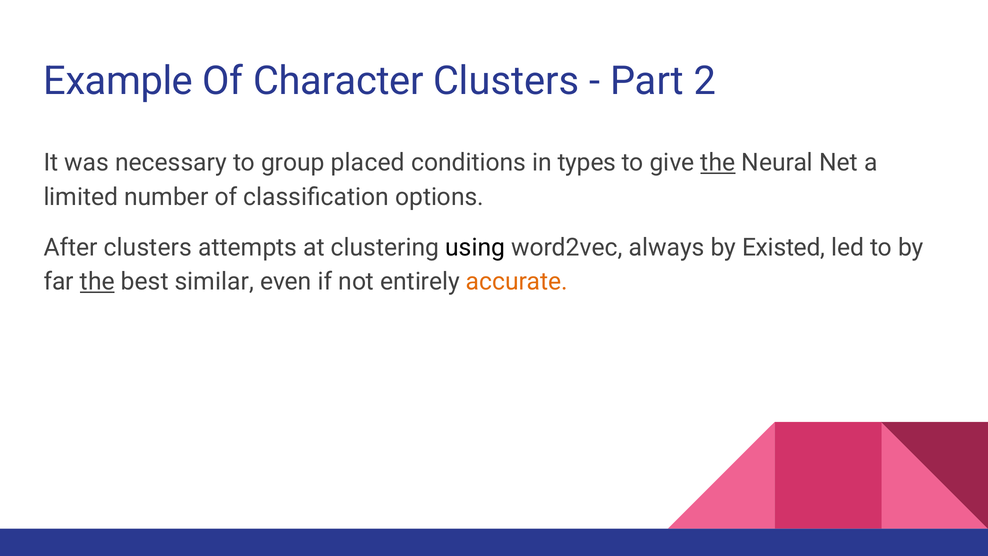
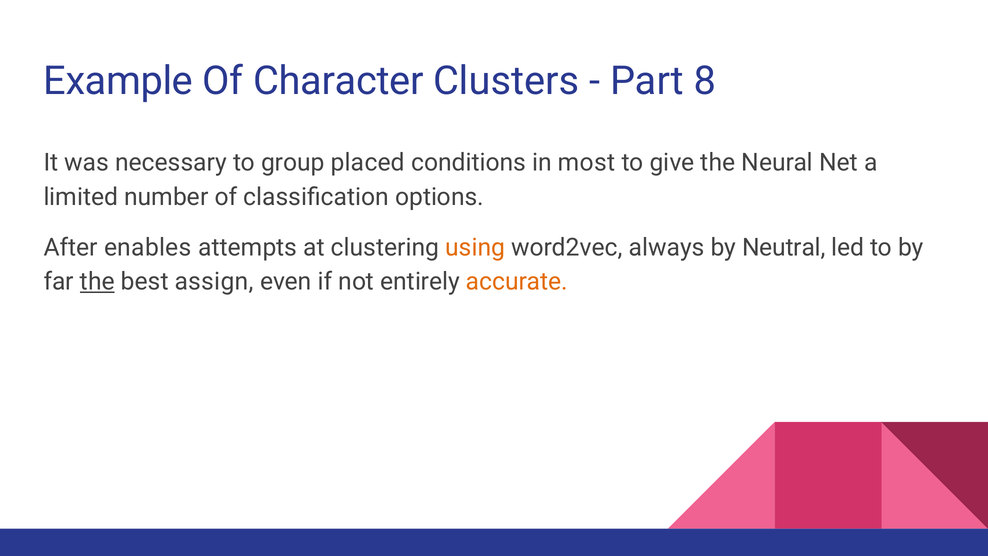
2: 2 -> 8
types: types -> most
the at (718, 163) underline: present -> none
After clusters: clusters -> enables
using colour: black -> orange
Existed: Existed -> Neutral
similar: similar -> assign
